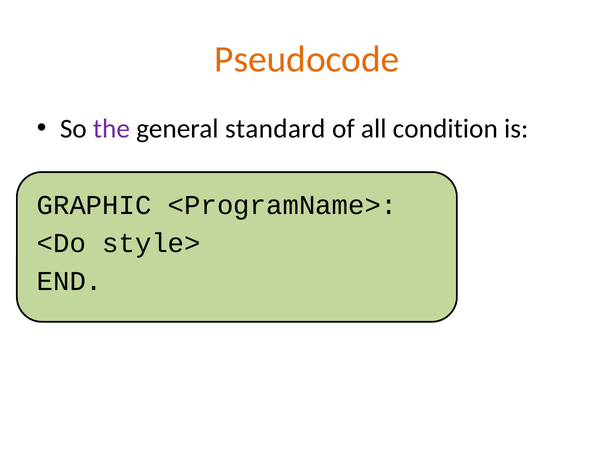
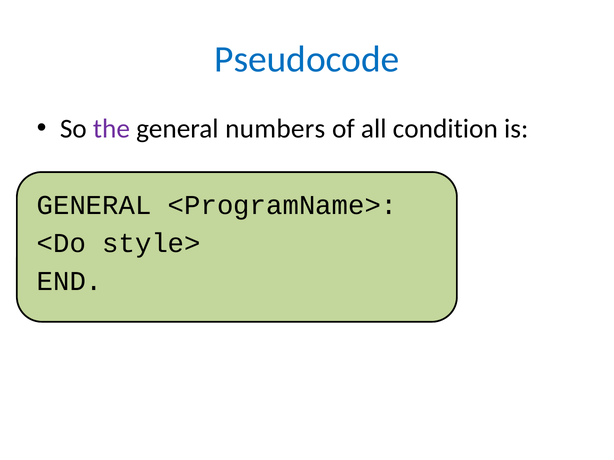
Pseudocode colour: orange -> blue
standard: standard -> numbers
GRAPHIC at (94, 205): GRAPHIC -> GENERAL
